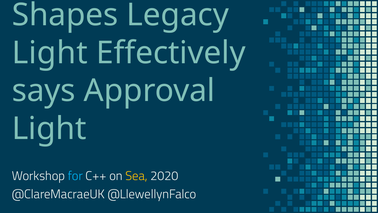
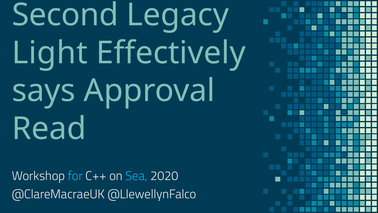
Shapes: Shapes -> Second
Light at (49, 128): Light -> Read
Sea colour: yellow -> light blue
